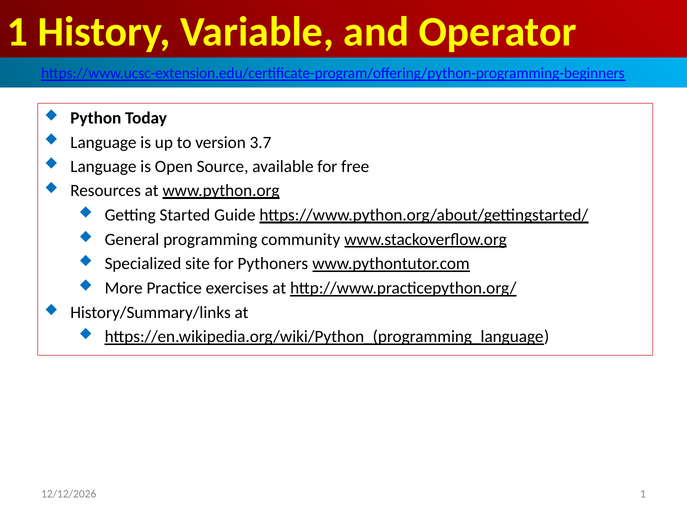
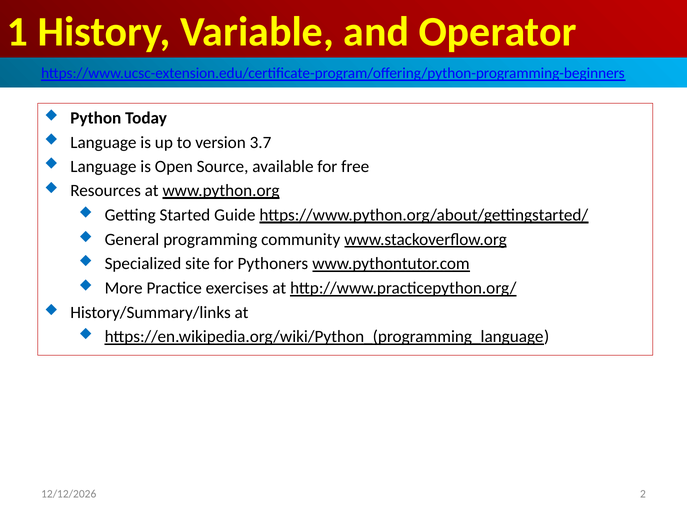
1 at (643, 493): 1 -> 2
